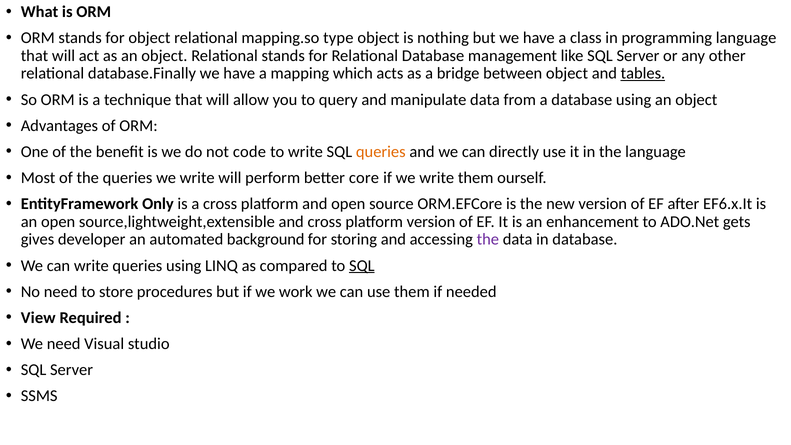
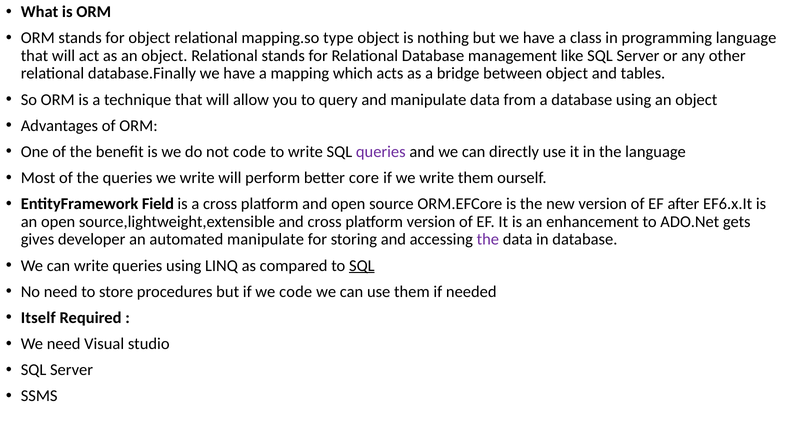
tables underline: present -> none
queries at (381, 152) colour: orange -> purple
Only: Only -> Field
automated background: background -> manipulate
we work: work -> code
View: View -> Itself
